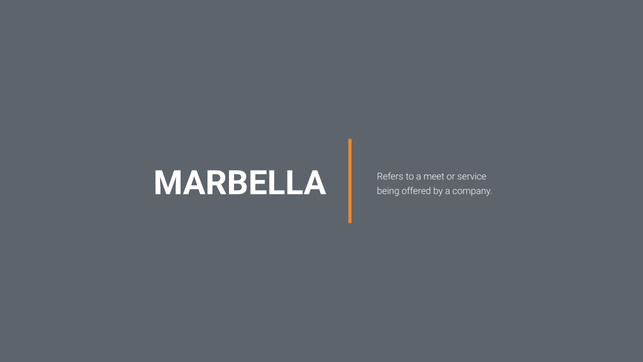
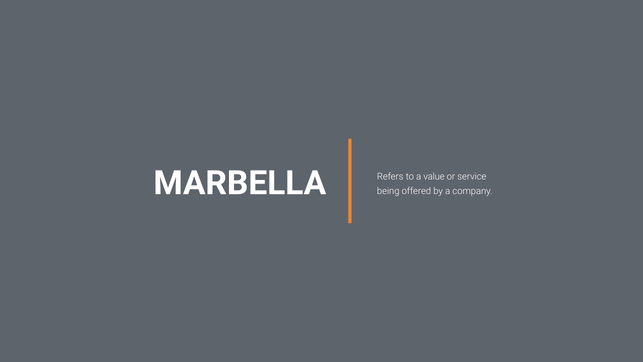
meet: meet -> value
